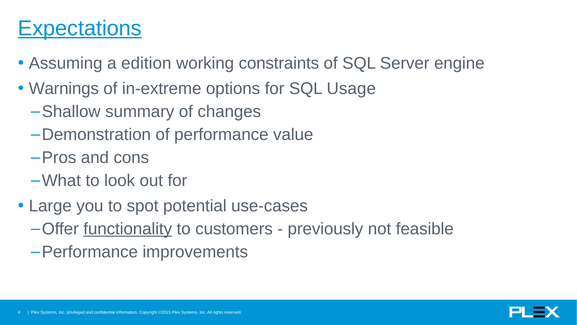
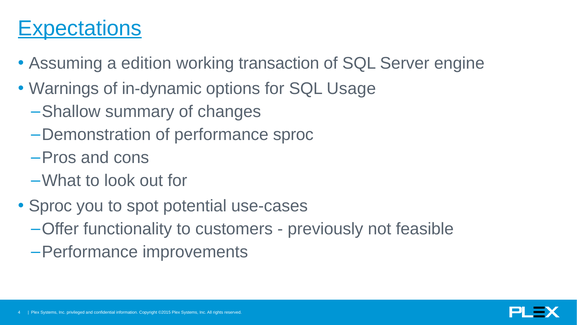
constraints: constraints -> transaction
in-extreme: in-extreme -> in-dynamic
performance value: value -> sproc
Large at (50, 206): Large -> Sproc
functionality underline: present -> none
